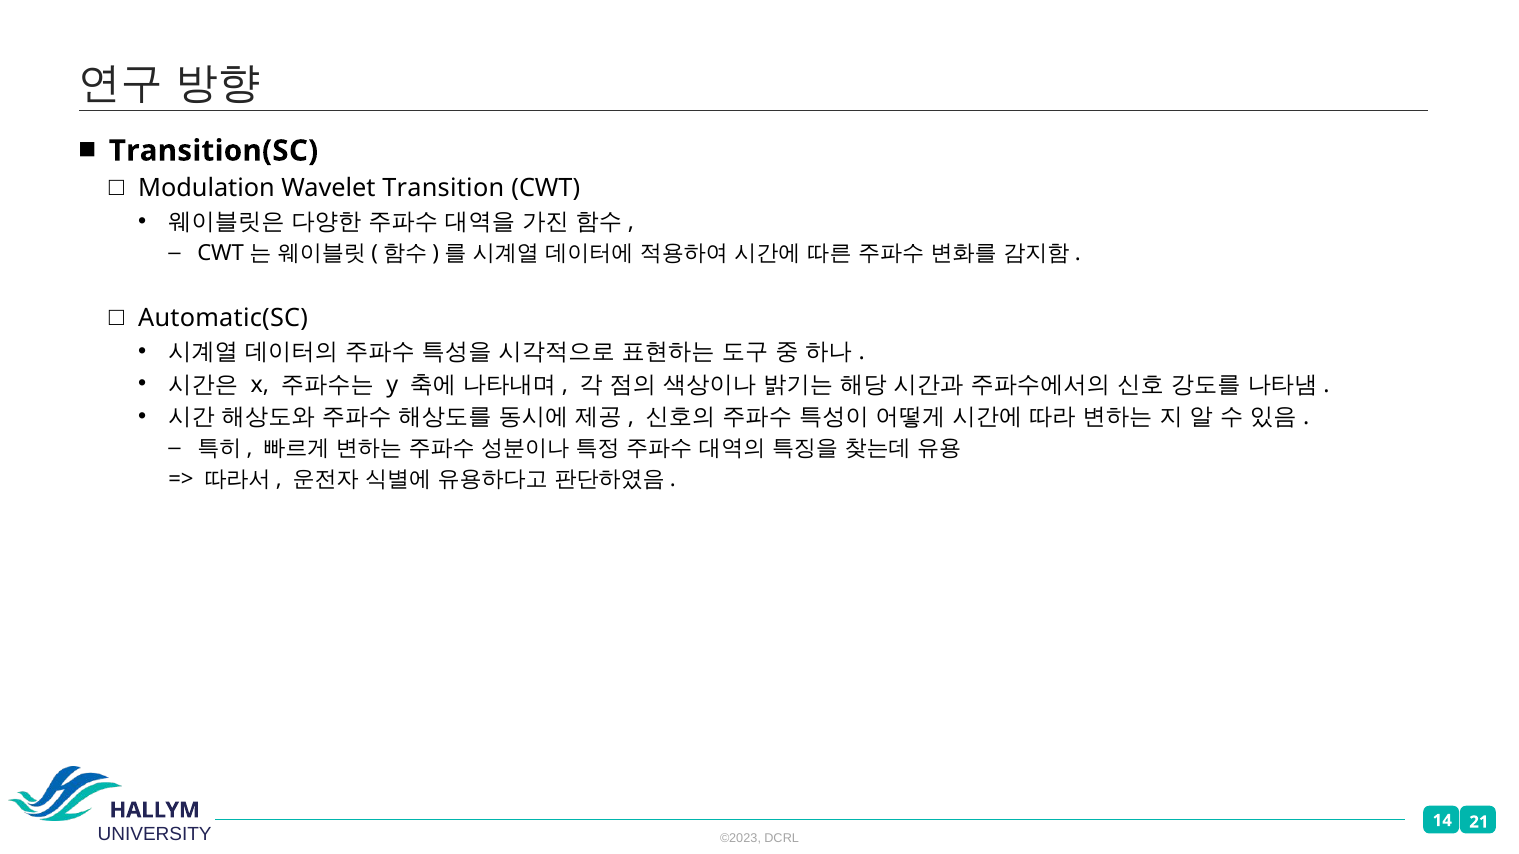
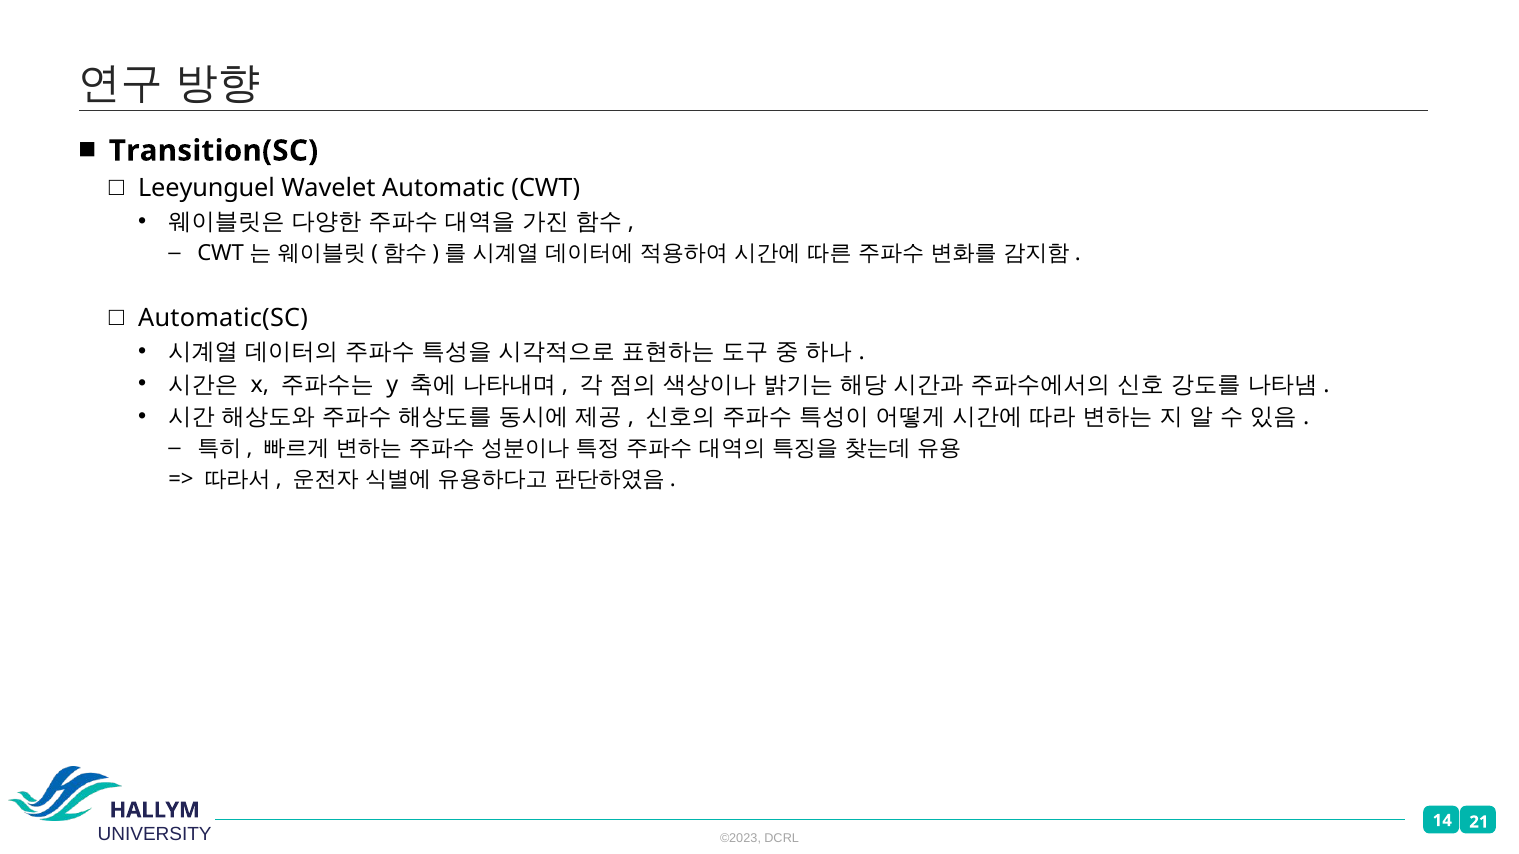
Modulation: Modulation -> Leeyunguel
Transition: Transition -> Automatic
